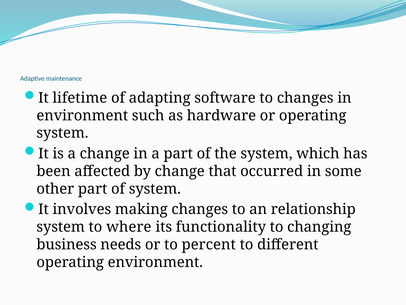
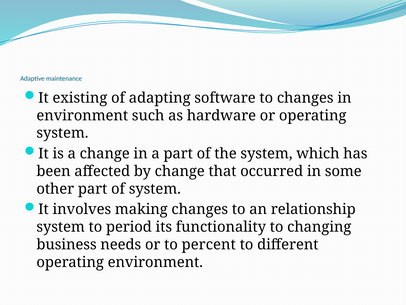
lifetime: lifetime -> existing
where: where -> period
